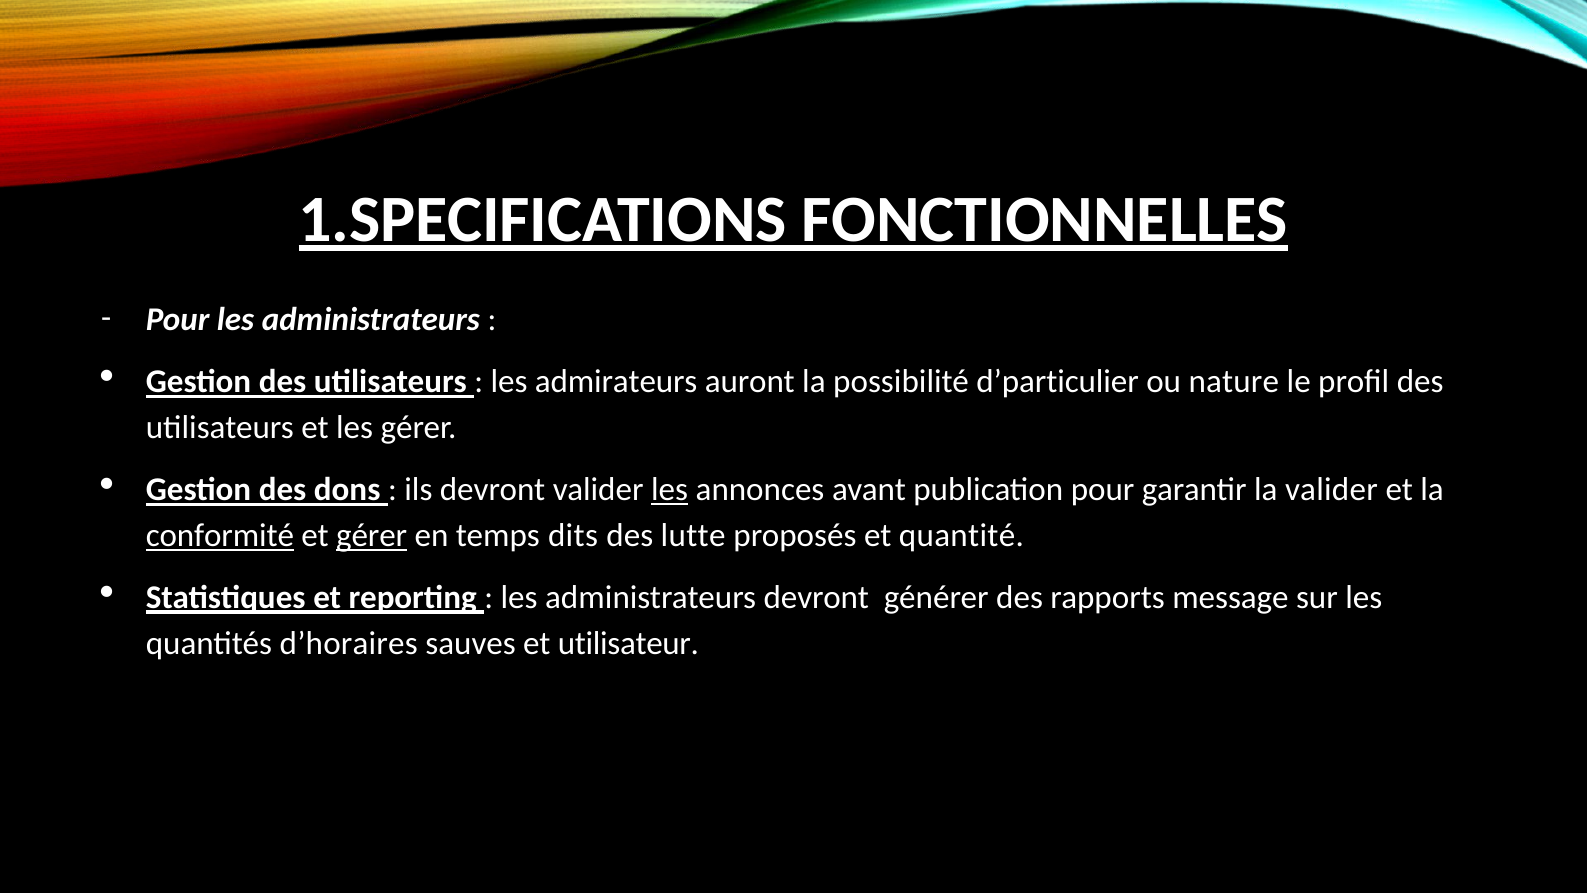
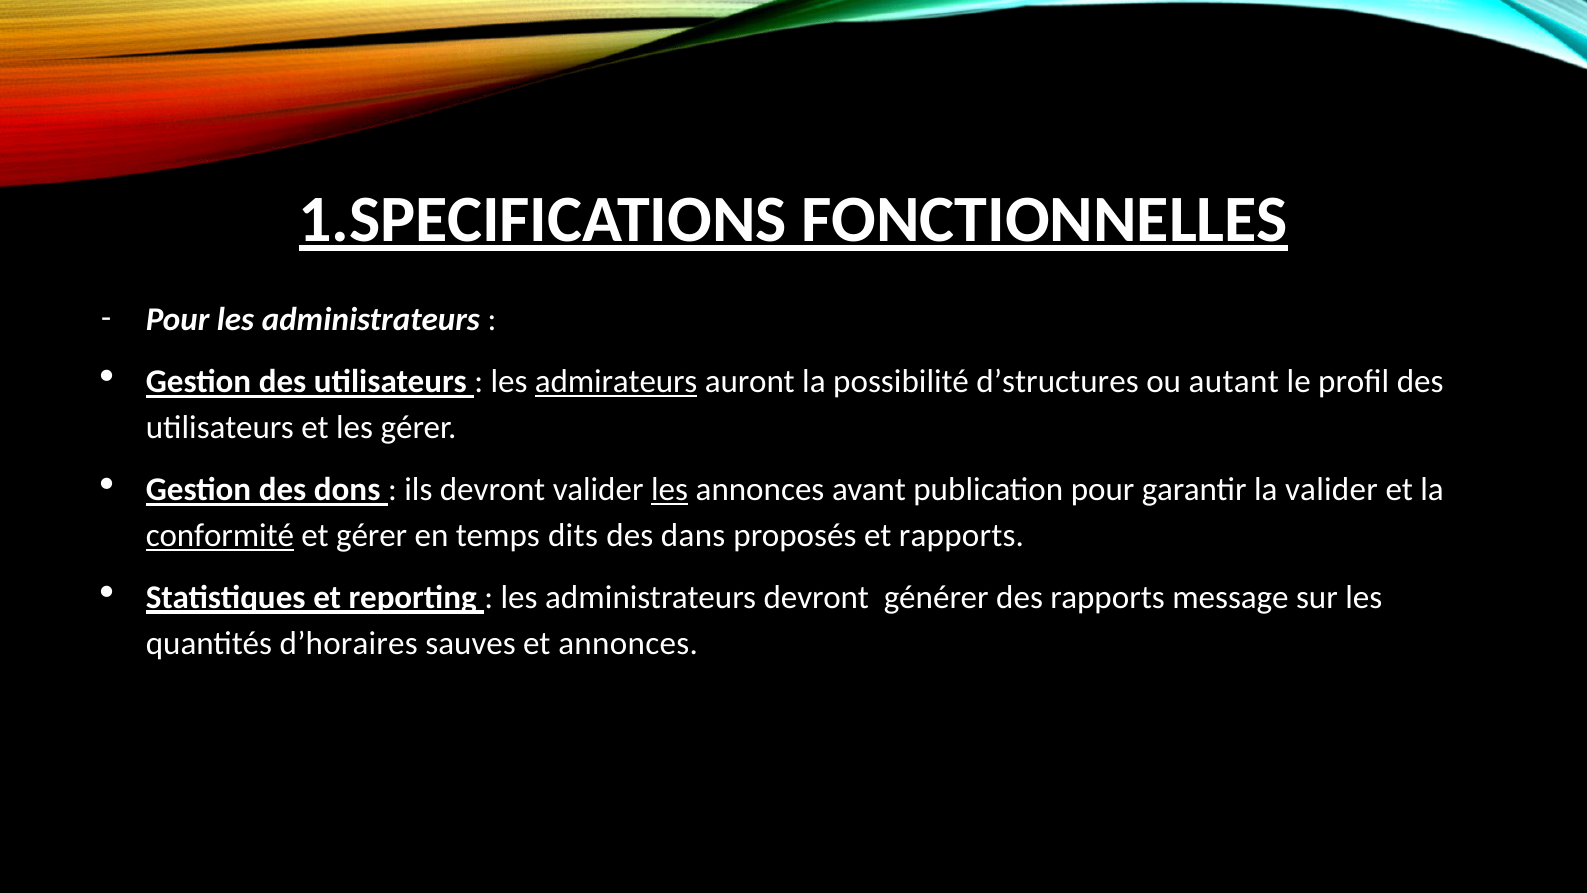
admirateurs underline: none -> present
d’particulier: d’particulier -> d’structures
nature: nature -> autant
gérer at (372, 535) underline: present -> none
lutte: lutte -> dans
et quantité: quantité -> rapports
et utilisateur: utilisateur -> annonces
